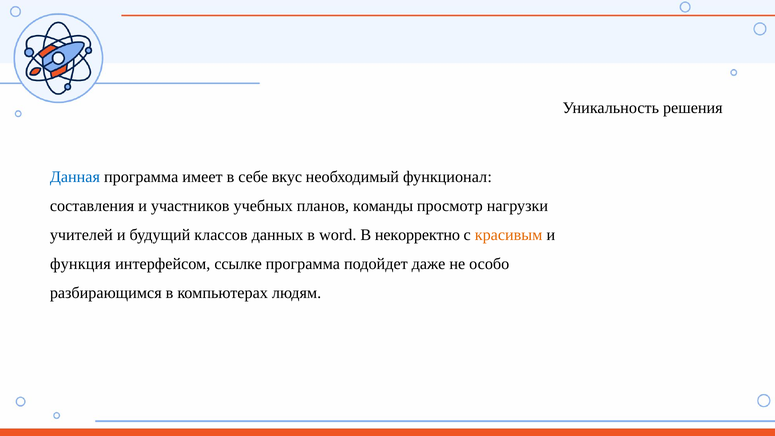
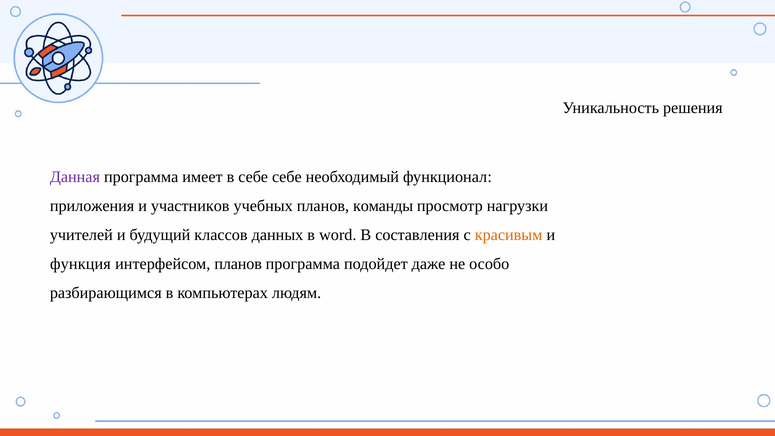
Данная colour: blue -> purple
себе вкус: вкус -> себе
составления: составления -> приложения
некорректно: некорректно -> составления
интерфейсом ссылке: ссылке -> планов
